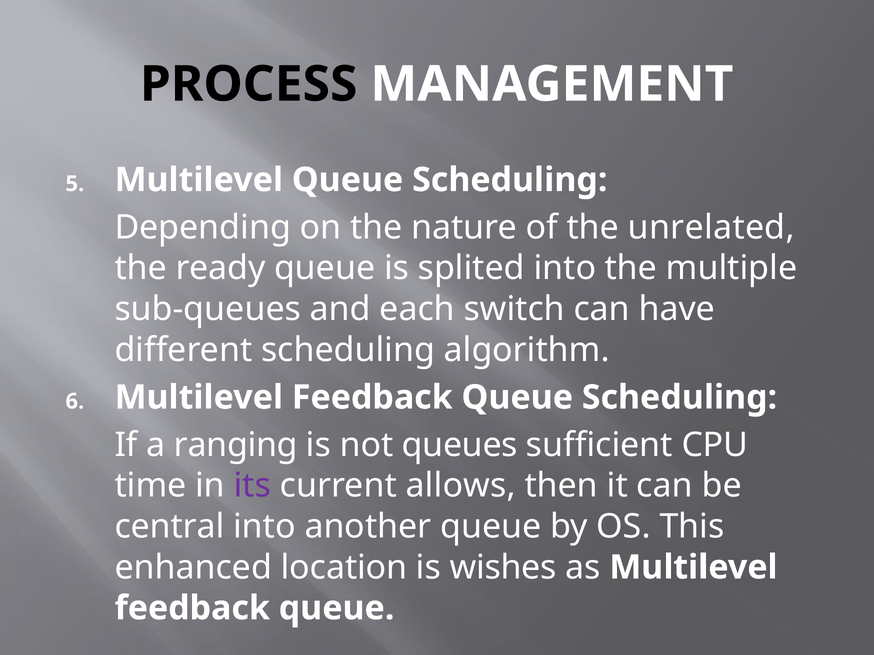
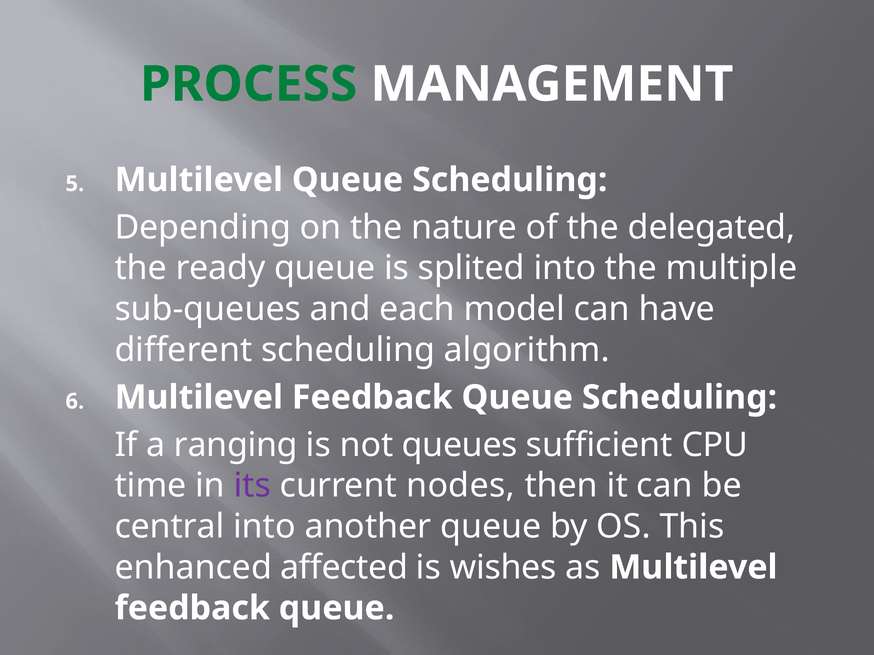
PROCESS colour: black -> green
unrelated: unrelated -> delegated
switch: switch -> model
allows: allows -> nodes
location: location -> affected
